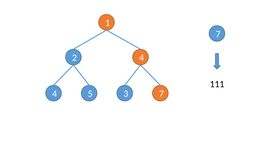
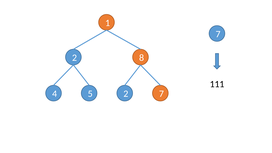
2 4: 4 -> 8
5 3: 3 -> 2
